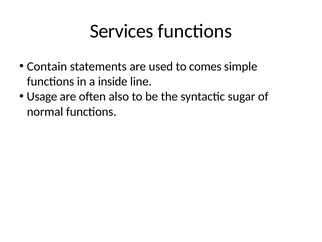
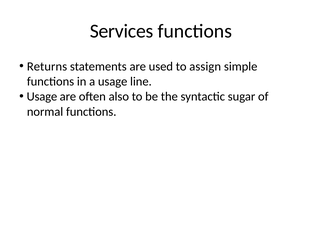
Contain: Contain -> Returns
comes: comes -> assign
a inside: inside -> usage
